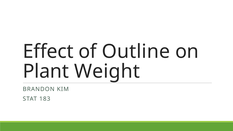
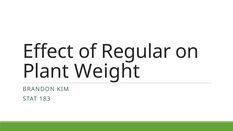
Outline: Outline -> Regular
